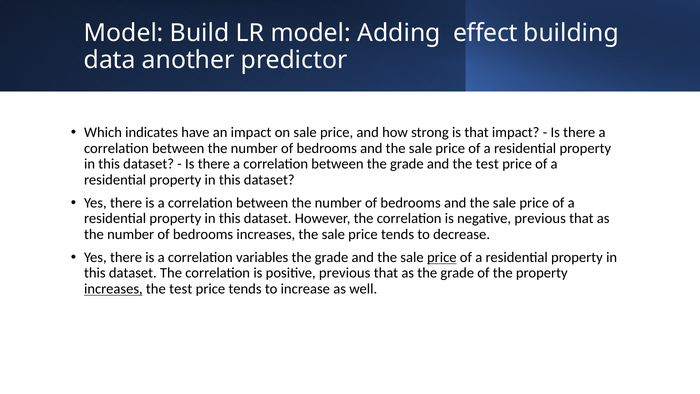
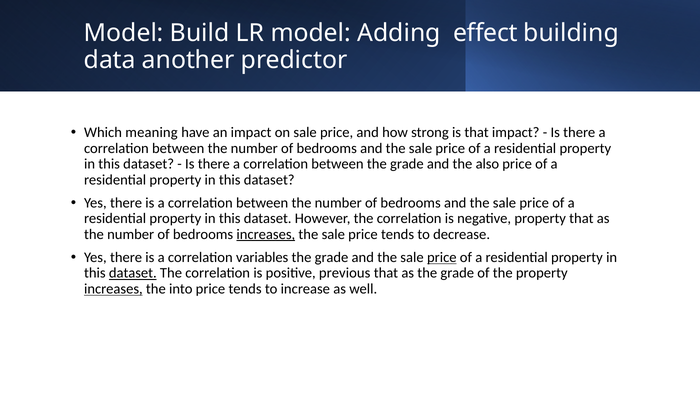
indicates: indicates -> meaning
and the test: test -> also
negative previous: previous -> property
increases at (266, 234) underline: none -> present
dataset at (133, 273) underline: none -> present
test at (181, 289): test -> into
